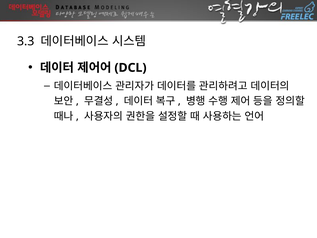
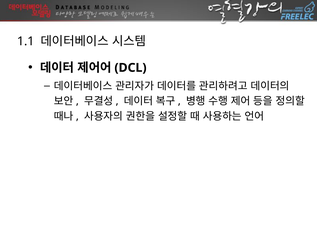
3.3: 3.3 -> 1.1
